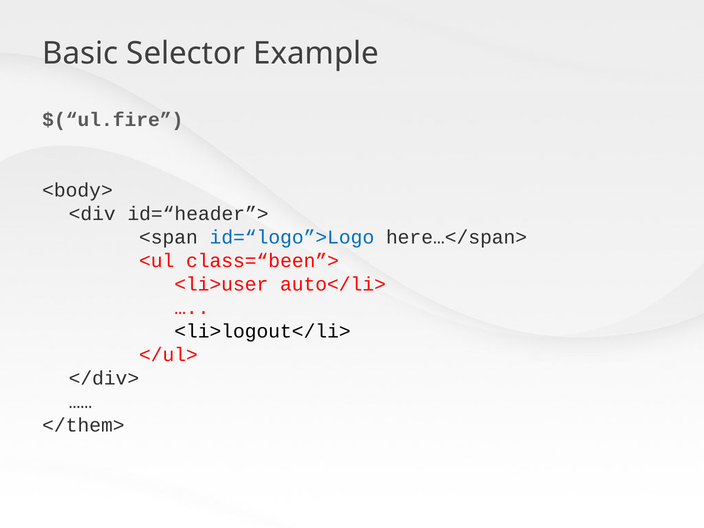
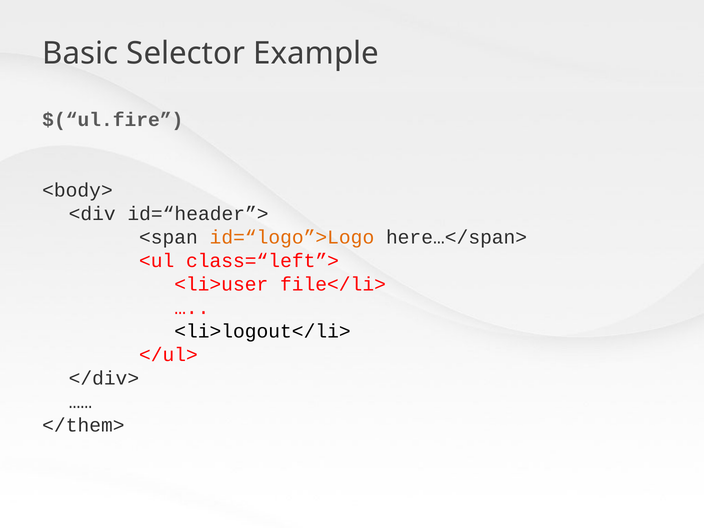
id=“logo”>Logo colour: blue -> orange
class=“been”>: class=“been”> -> class=“left”>
auto</li>: auto</li> -> file</li>
